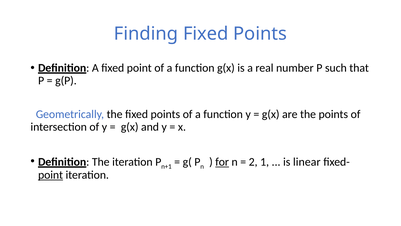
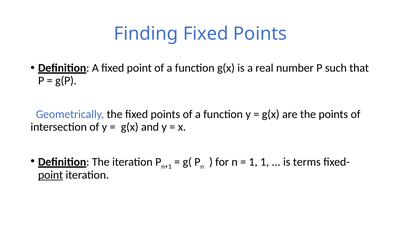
for underline: present -> none
2 at (253, 162): 2 -> 1
linear: linear -> terms
